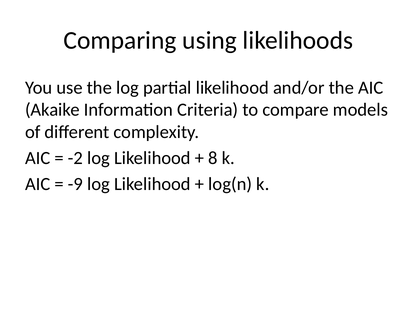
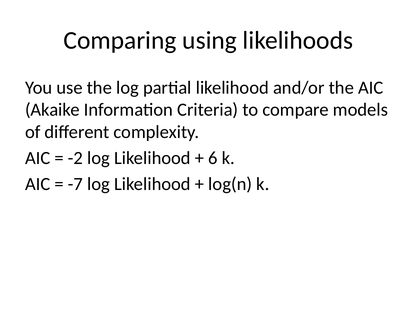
8: 8 -> 6
-9: -9 -> -7
